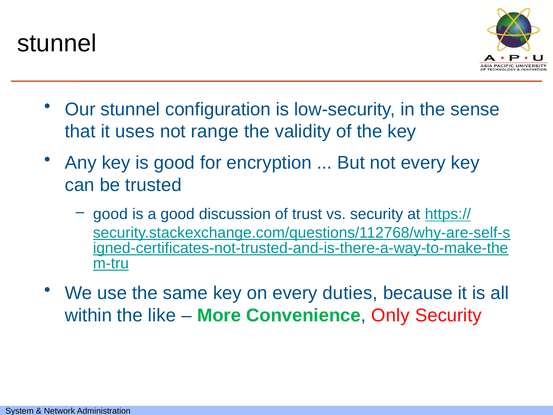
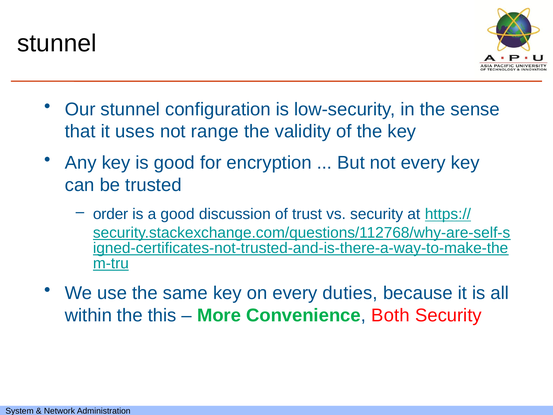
good at (110, 214): good -> order
like: like -> this
Only: Only -> Both
